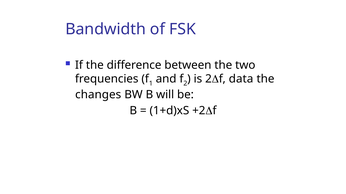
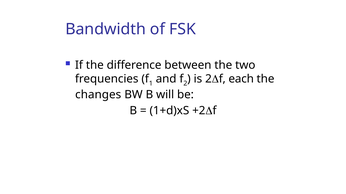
data: data -> each
